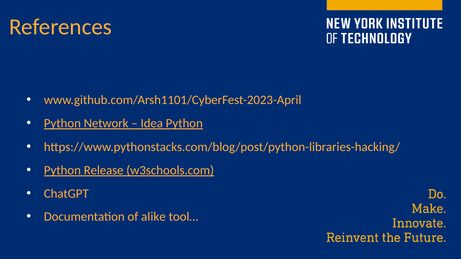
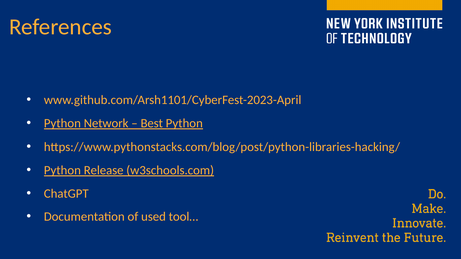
Idea: Idea -> Best
alike: alike -> used
